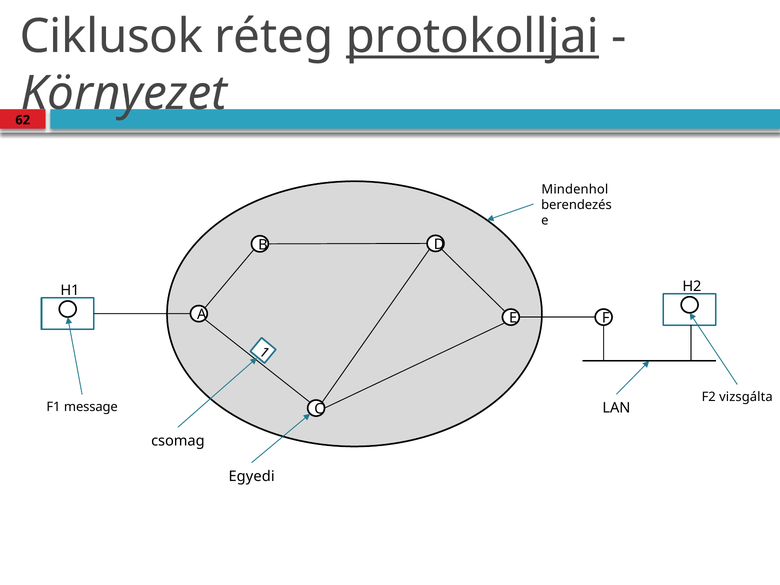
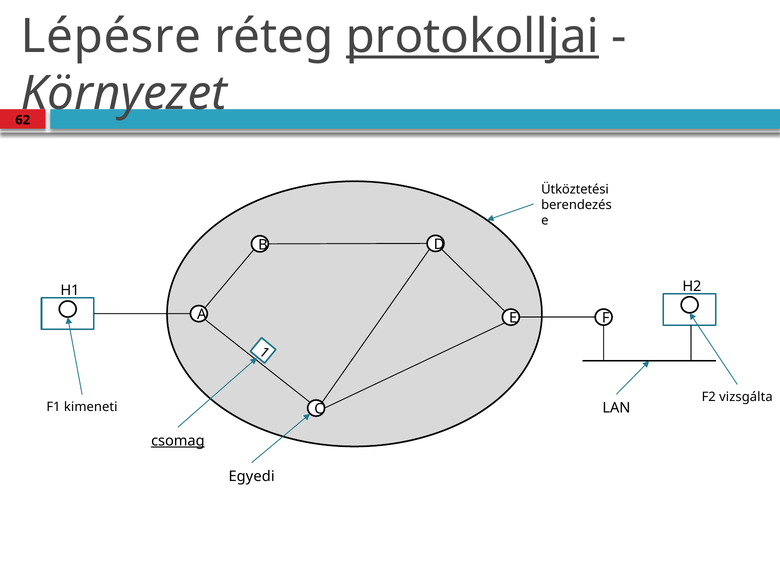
Ciklusok: Ciklusok -> Lépésre
Mindenhol: Mindenhol -> Ütköztetési
message: message -> kimeneti
csomag underline: none -> present
